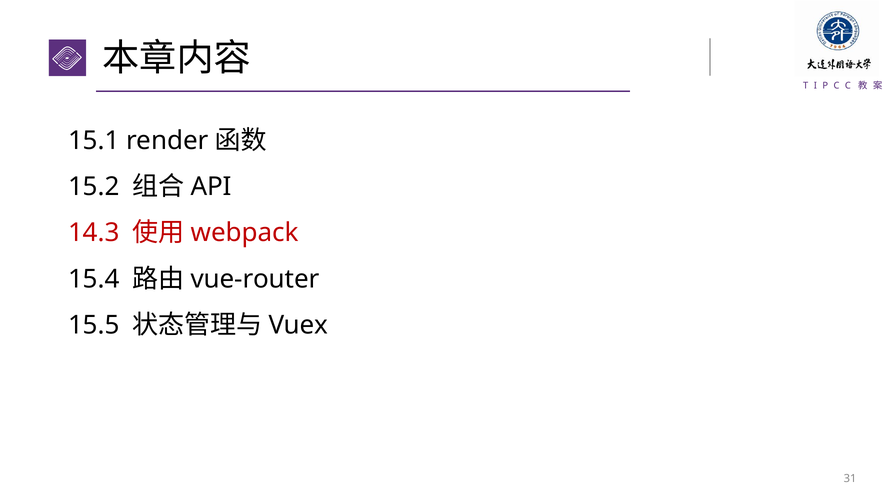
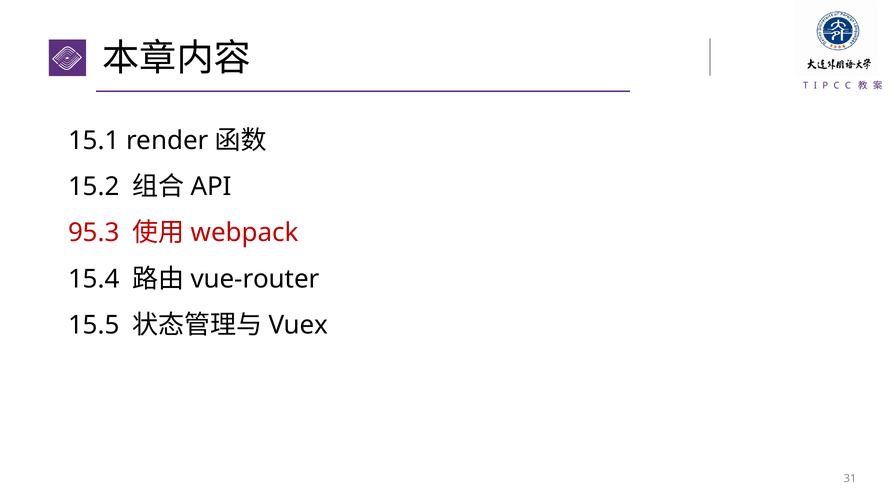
14.3: 14.3 -> 95.3
